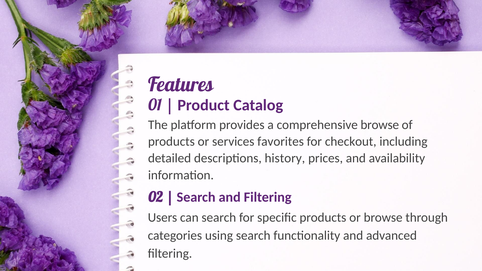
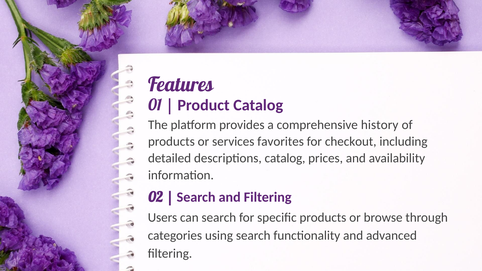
comprehensive browse: browse -> history
descriptions history: history -> catalog
